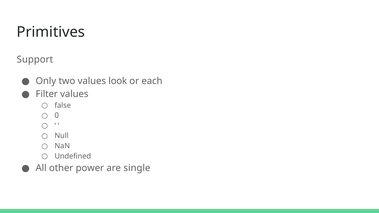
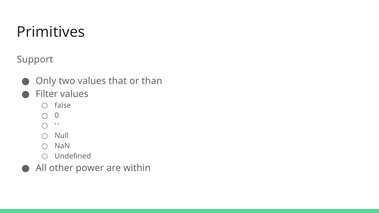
look: look -> that
each: each -> than
single: single -> within
